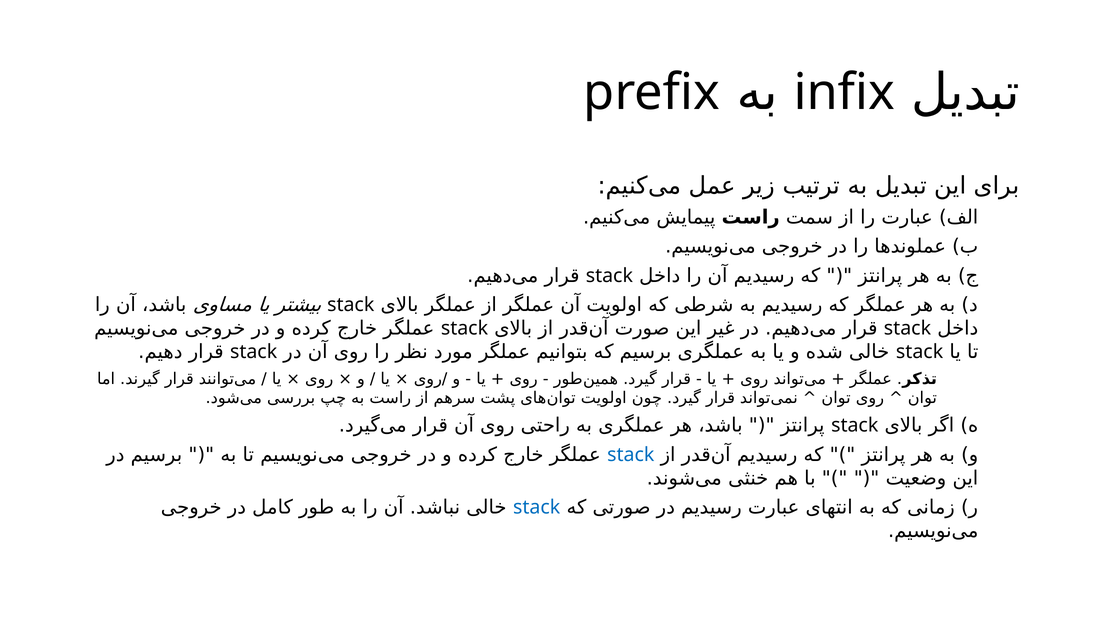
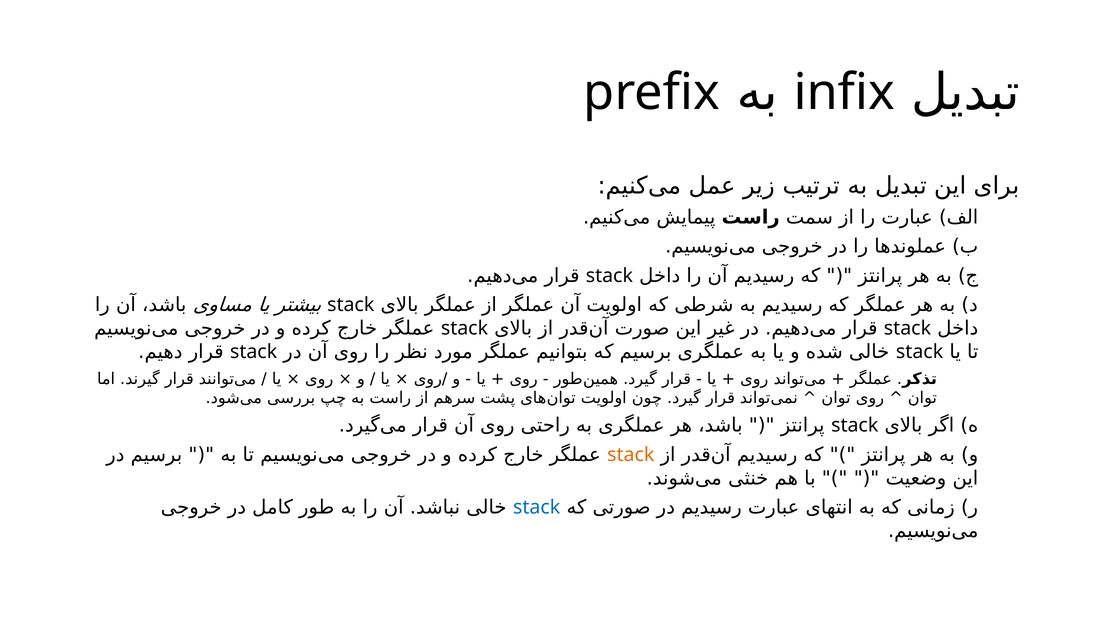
stack at (631, 455) colour: blue -> orange
